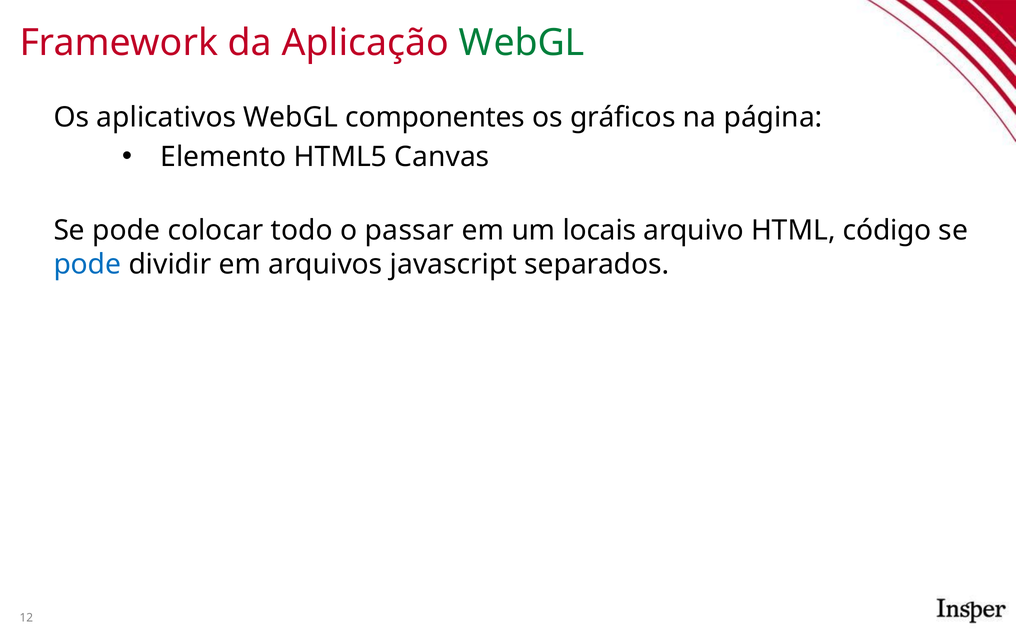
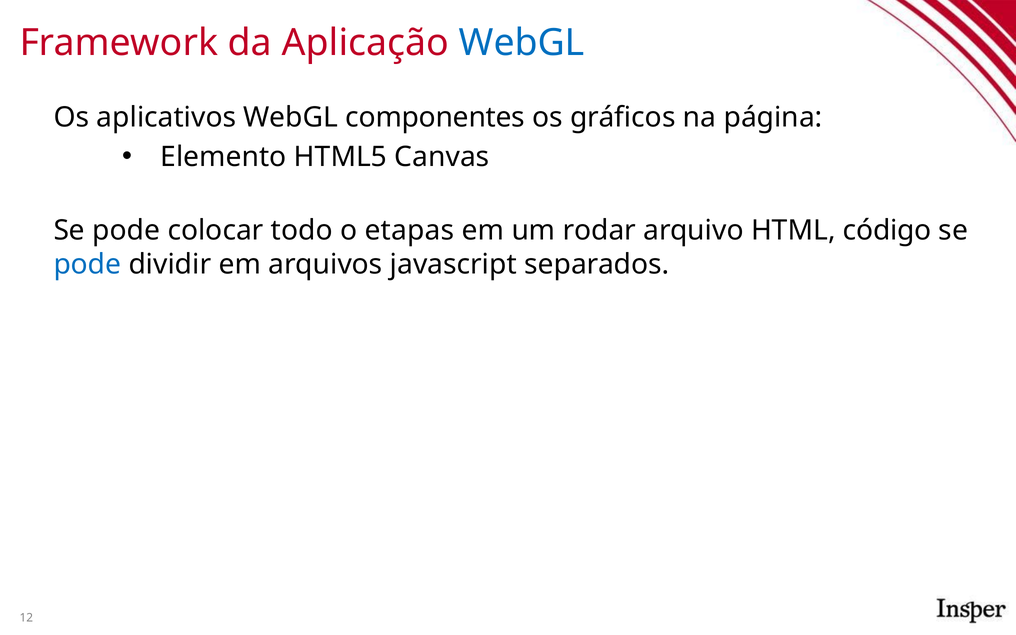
WebGL at (522, 43) colour: green -> blue
passar: passar -> etapas
locais: locais -> rodar
